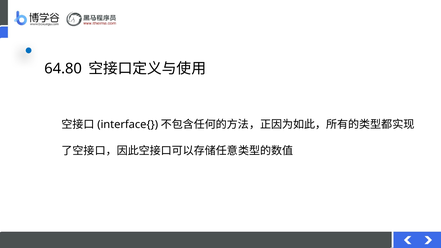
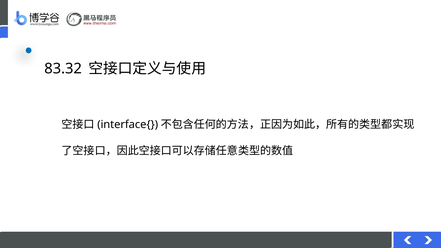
64.80: 64.80 -> 83.32
